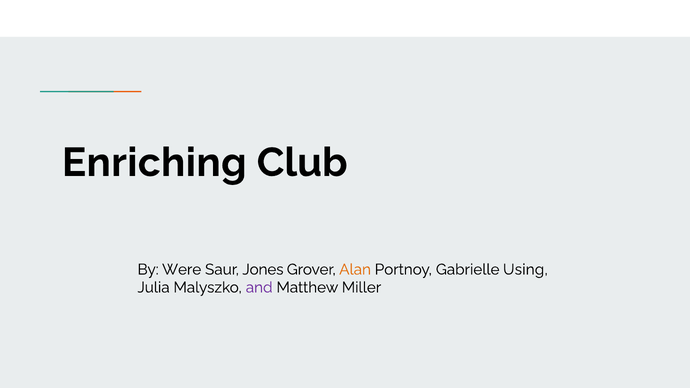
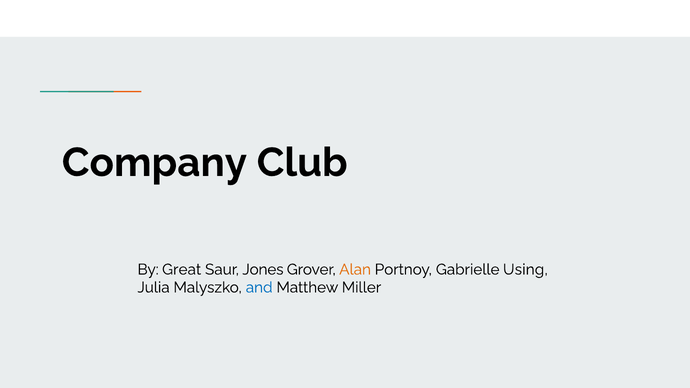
Enriching: Enriching -> Company
Were: Were -> Great
and colour: purple -> blue
